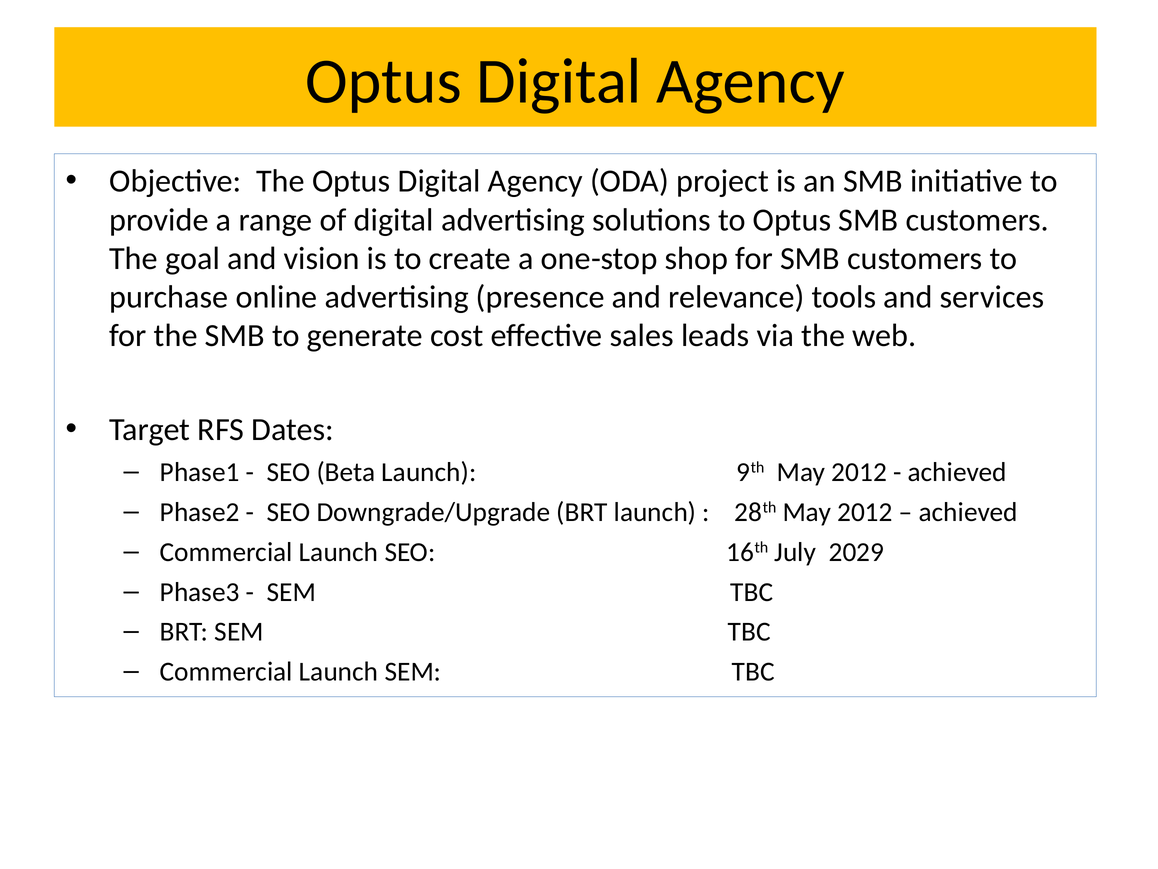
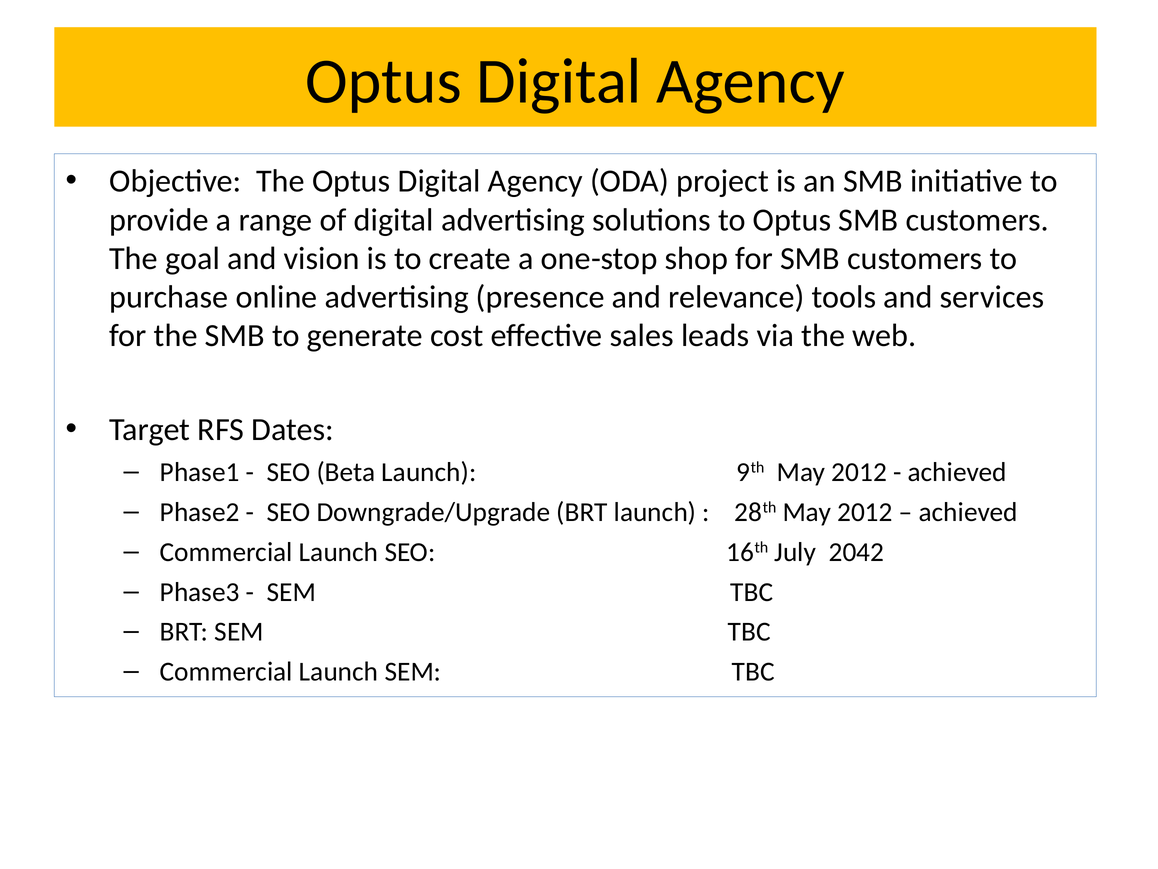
2029: 2029 -> 2042
